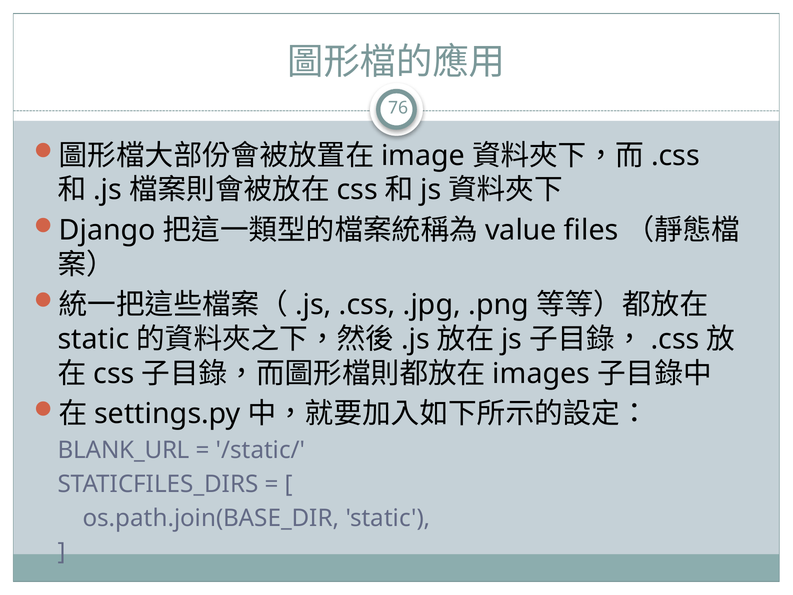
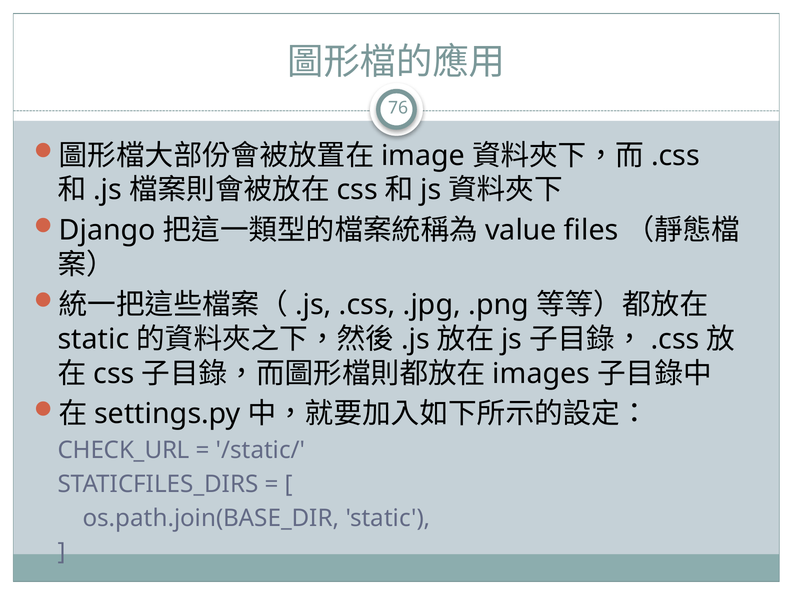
BLANK_URL: BLANK_URL -> CHECK_URL
